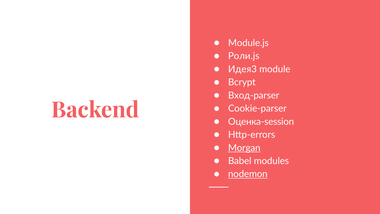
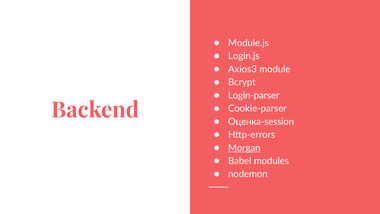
Роли.js: Роли.js -> Login.js
Идея3: Идея3 -> Axios3
Вход-parser: Вход-parser -> Login-parser
nodemon underline: present -> none
